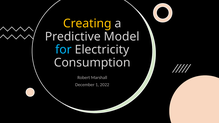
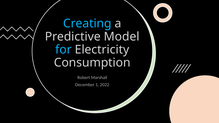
Creating colour: yellow -> light blue
